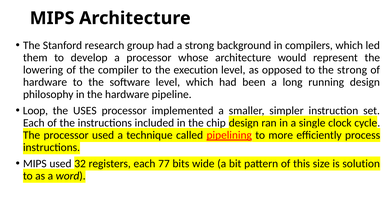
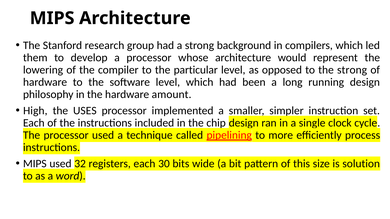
execution: execution -> particular
pipeline: pipeline -> amount
Loop: Loop -> High
77: 77 -> 30
